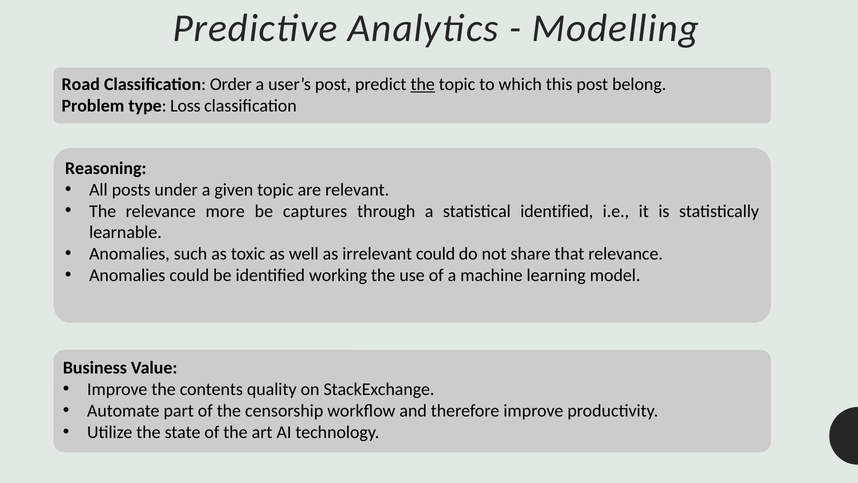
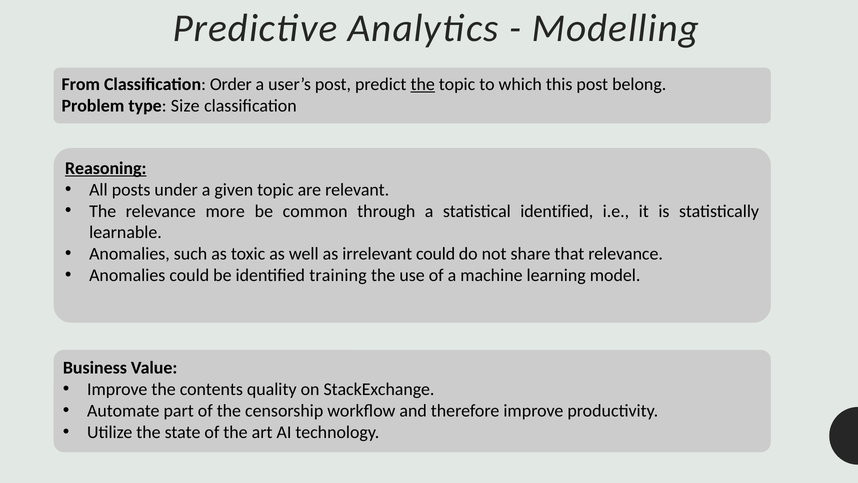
Road: Road -> From
Loss: Loss -> Size
Reasoning underline: none -> present
captures: captures -> common
working: working -> training
